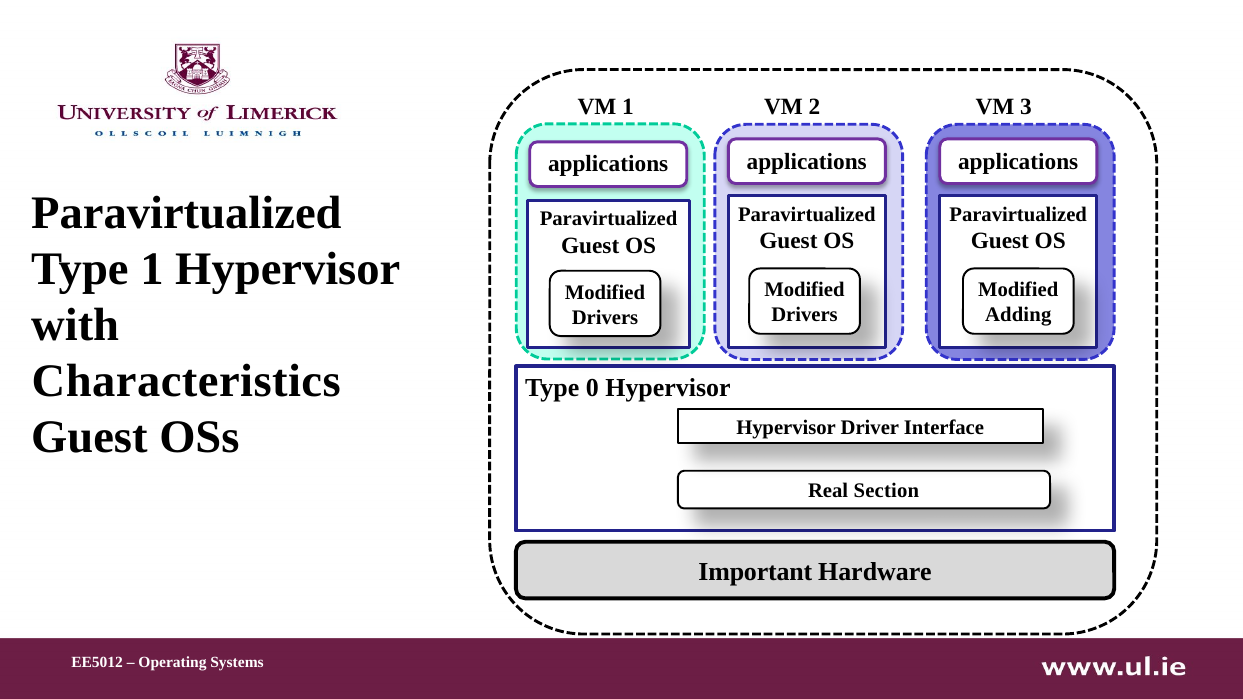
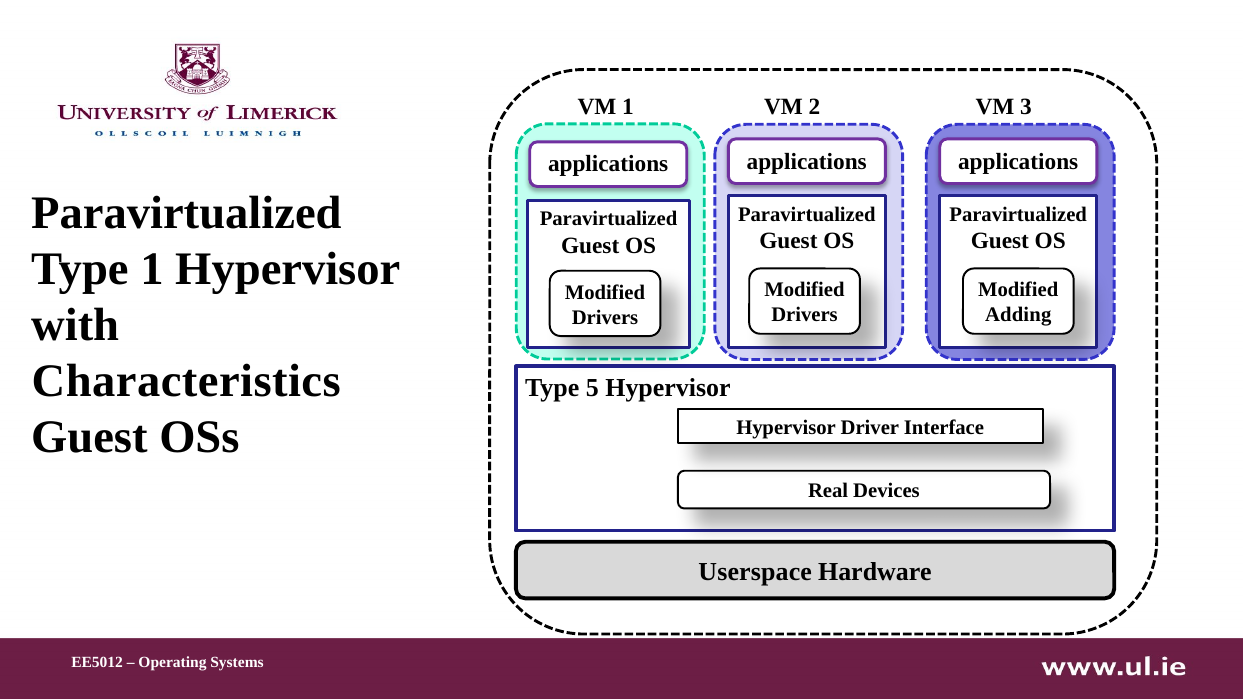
0: 0 -> 5
Section: Section -> Devices
Important: Important -> Userspace
